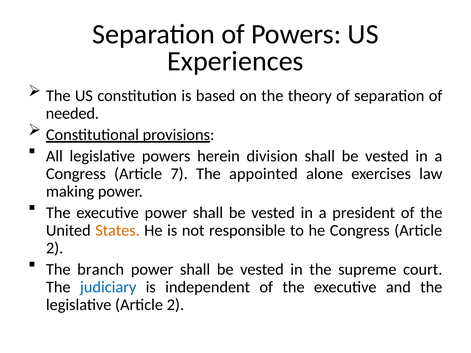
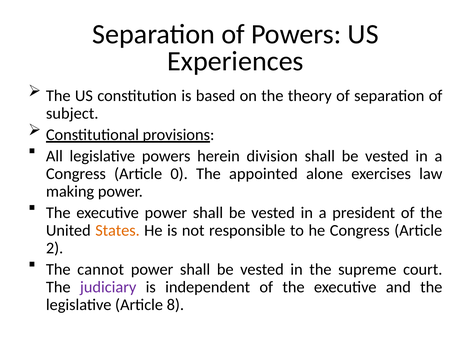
needed: needed -> subject
7: 7 -> 0
branch: branch -> cannot
judiciary colour: blue -> purple
legislative Article 2: 2 -> 8
